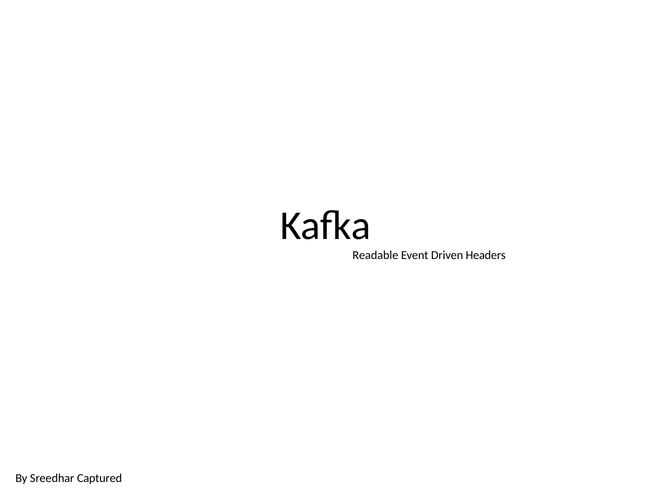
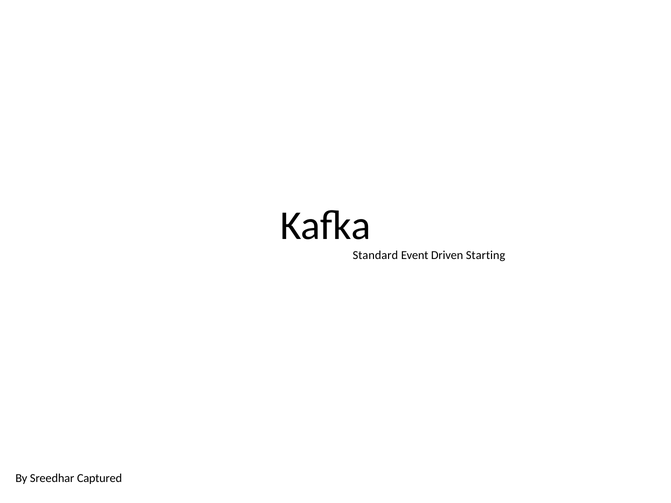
Readable: Readable -> Standard
Headers: Headers -> Starting
